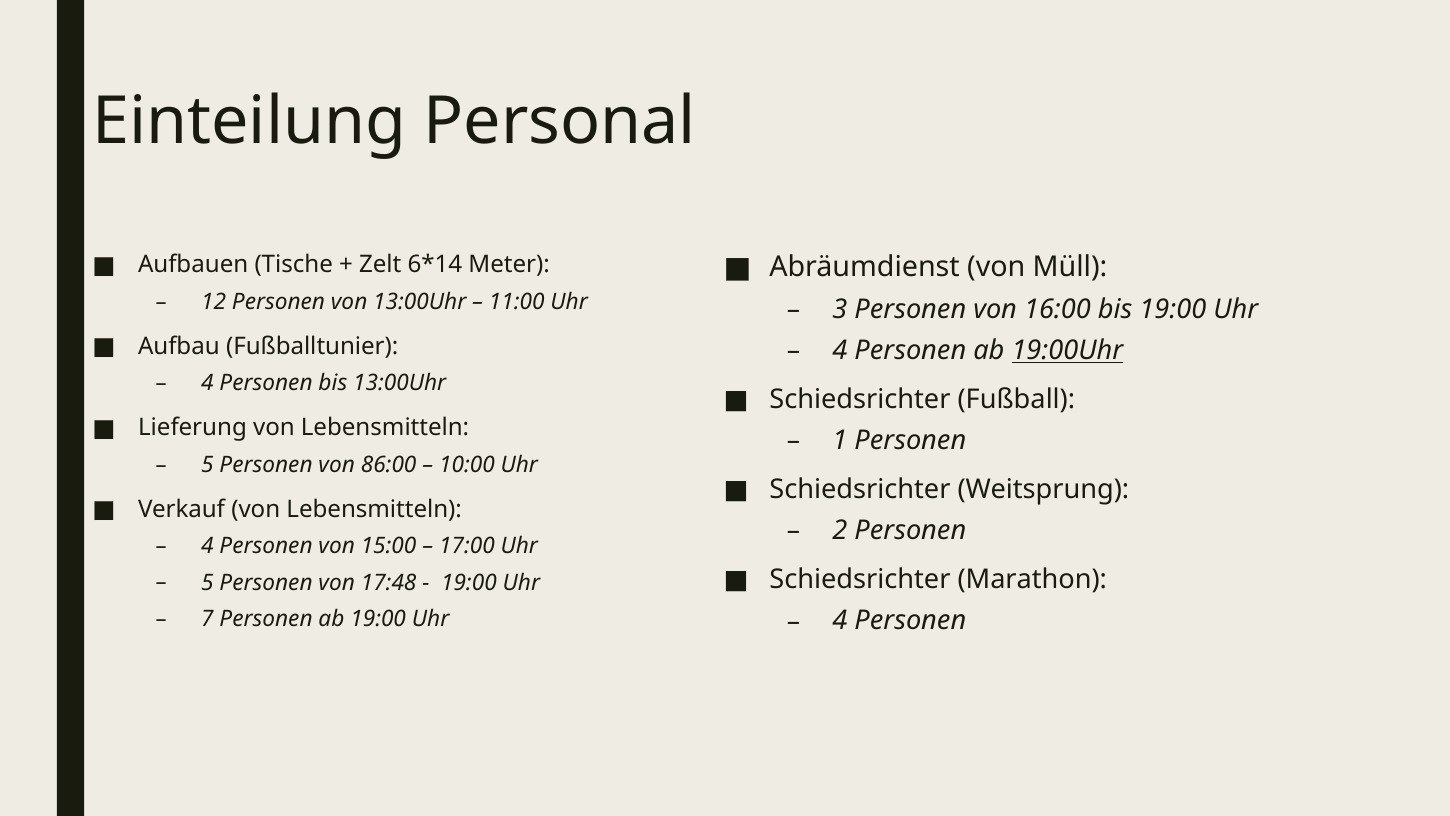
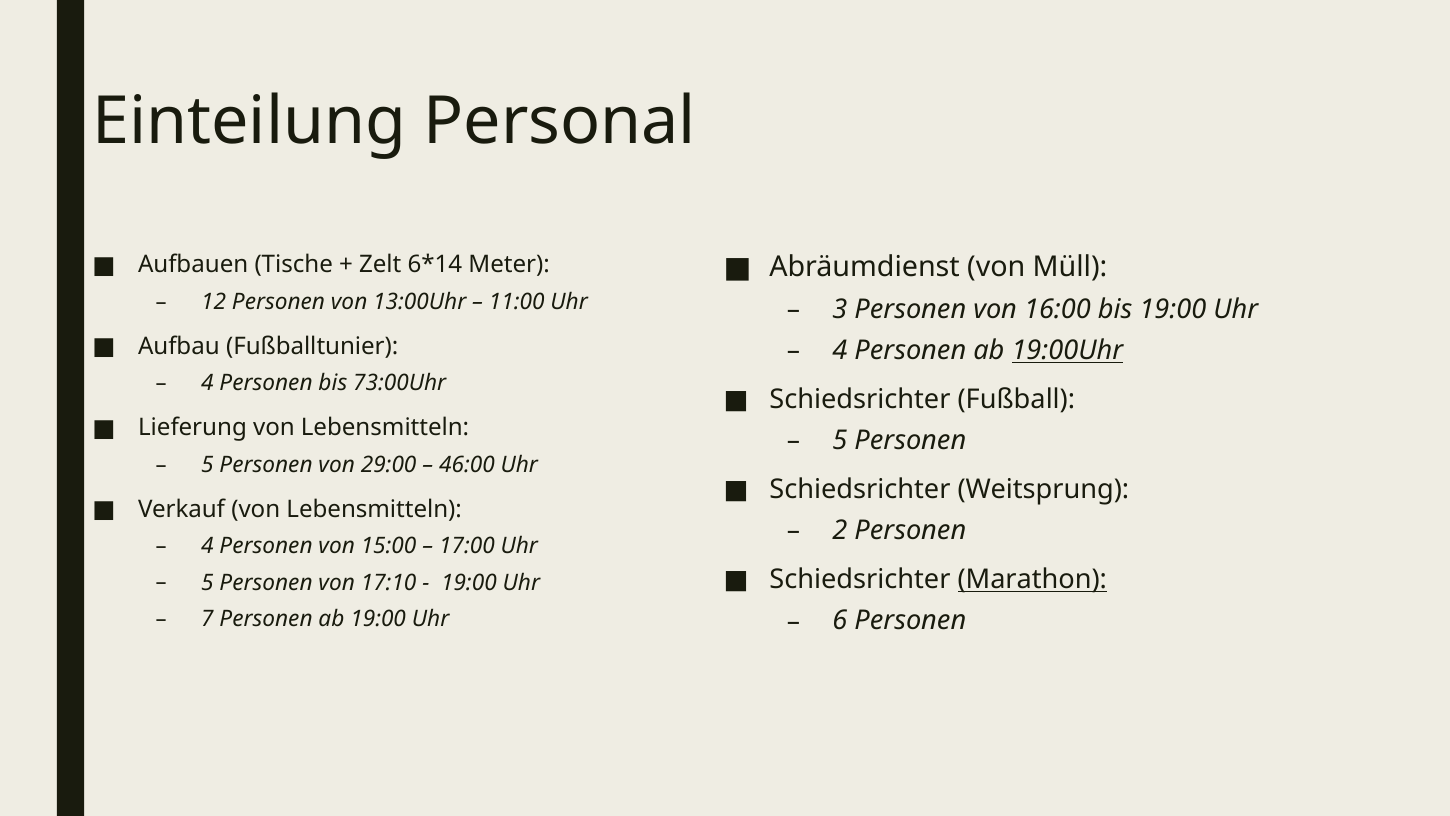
bis 13:00Uhr: 13:00Uhr -> 73:00Uhr
1 at (840, 441): 1 -> 5
86:00: 86:00 -> 29:00
10:00: 10:00 -> 46:00
Marathon underline: none -> present
17:48: 17:48 -> 17:10
4 at (840, 621): 4 -> 6
